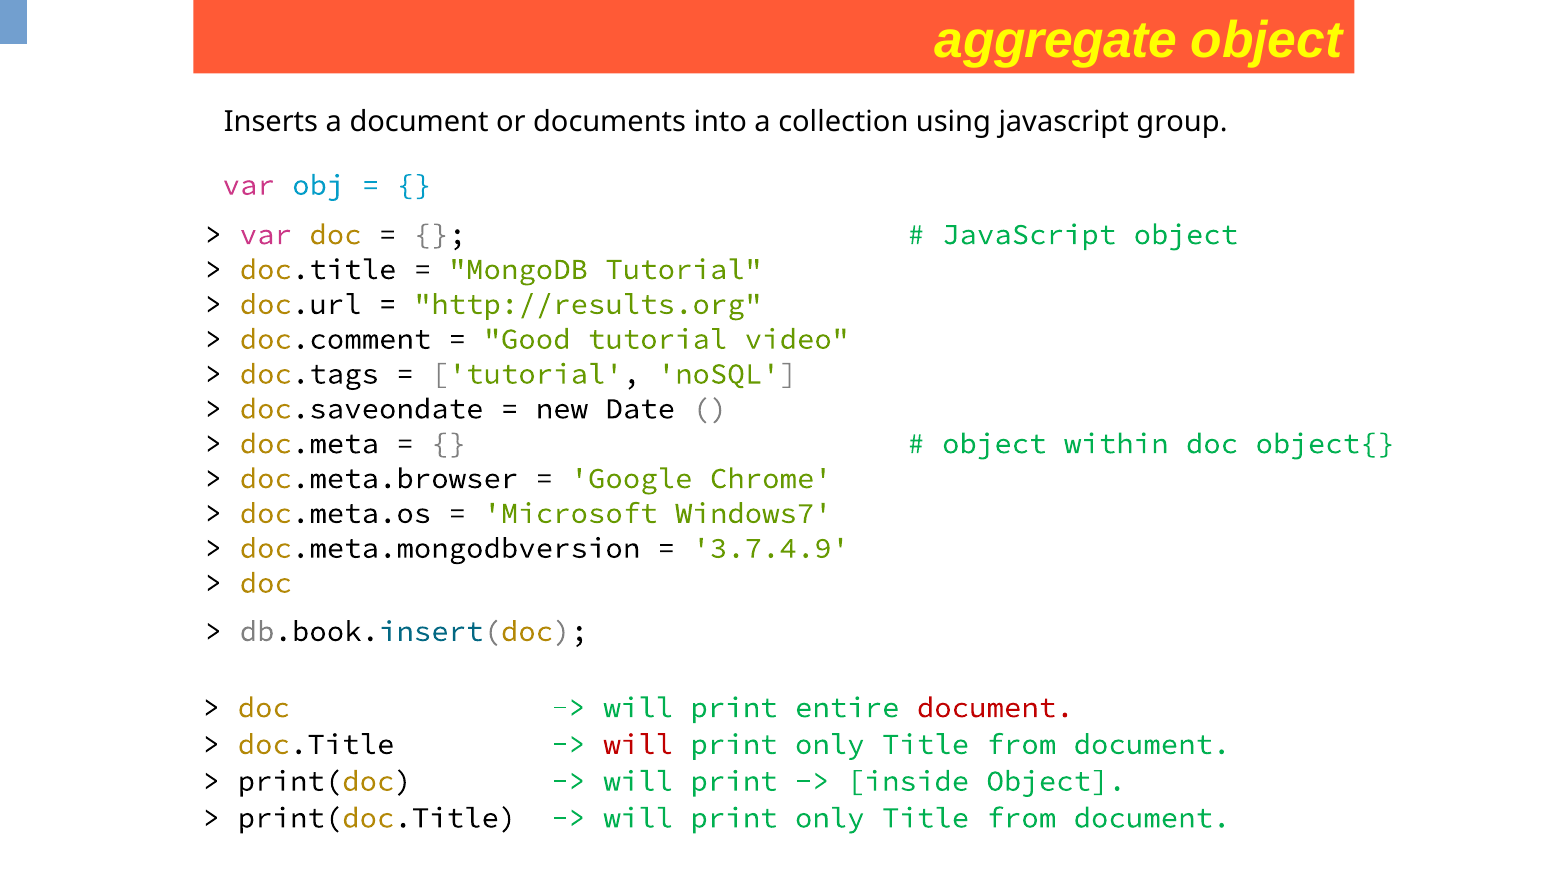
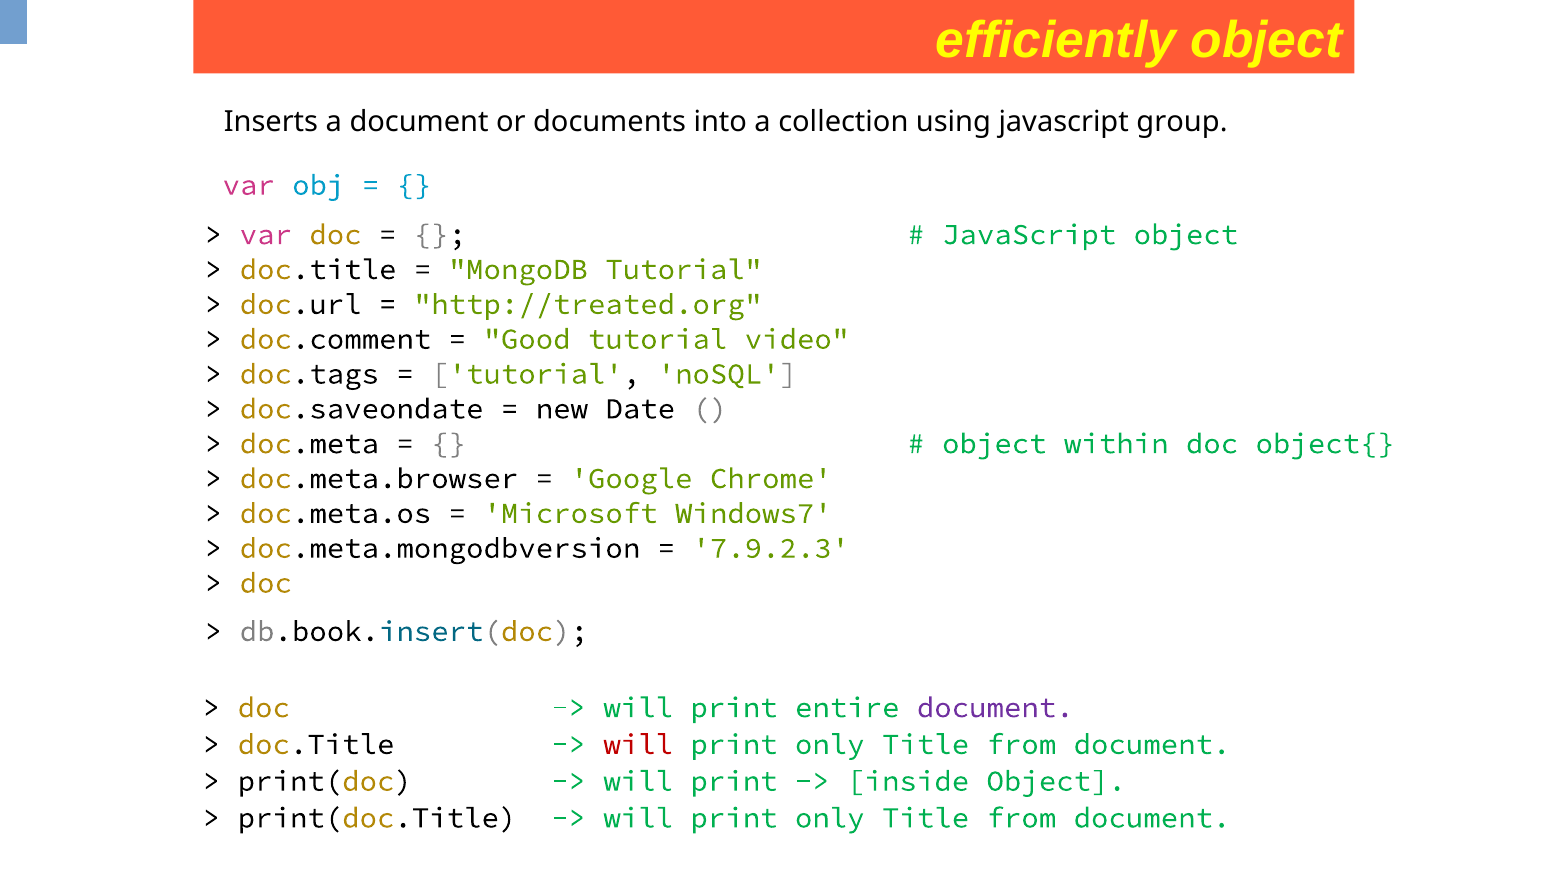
aggregate: aggregate -> efficiently
http://results.org: http://results.org -> http://treated.org
3.7.4.9: 3.7.4.9 -> 7.9.2.3
document at (995, 707) colour: red -> purple
